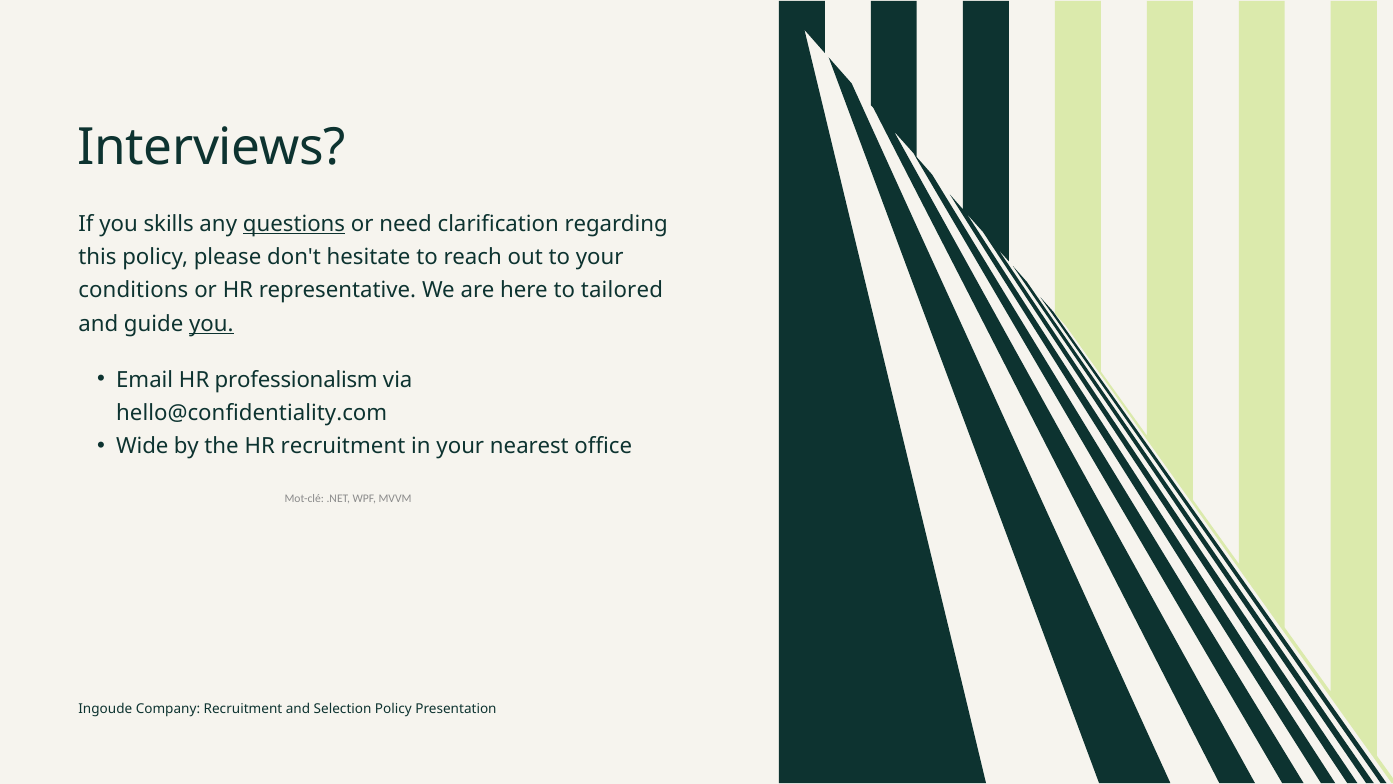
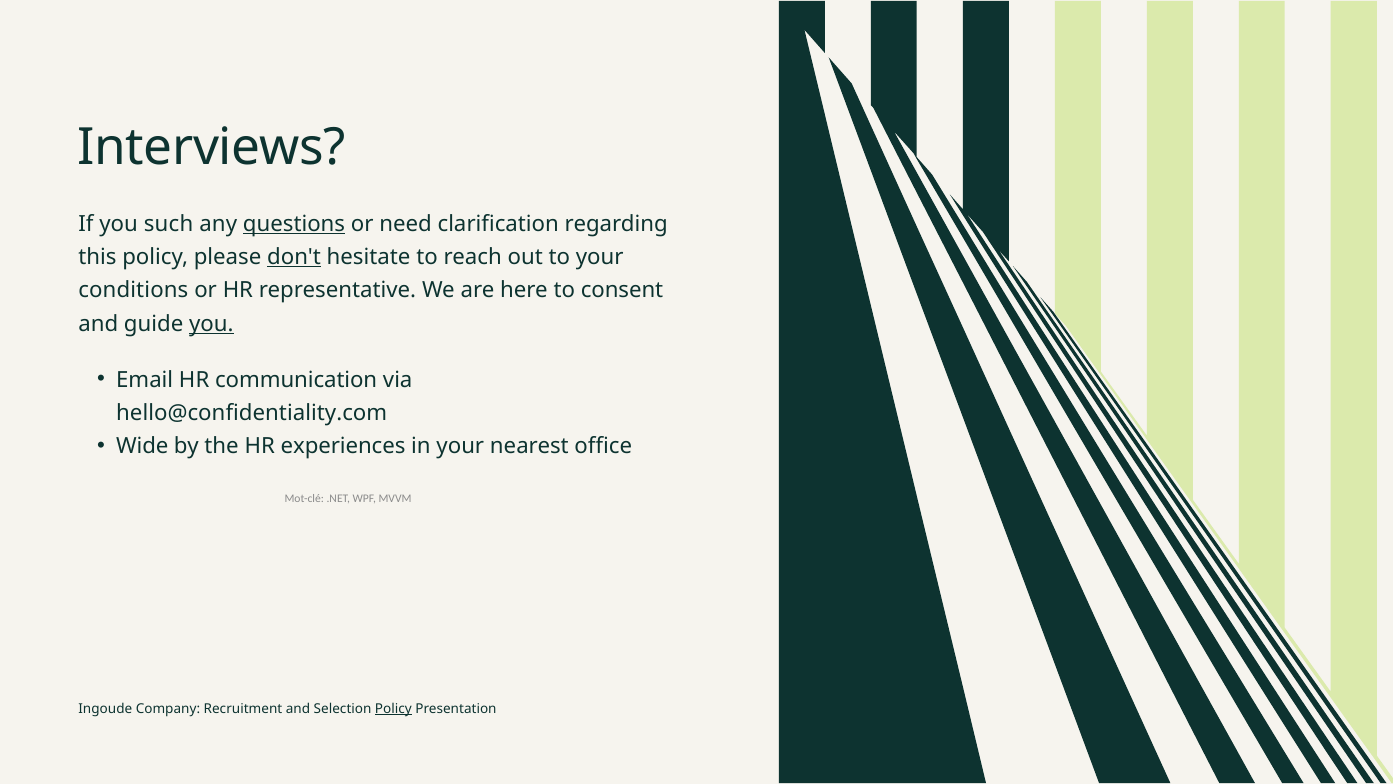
skills: skills -> such
don't underline: none -> present
tailored: tailored -> consent
professionalism: professionalism -> communication
HR recruitment: recruitment -> experiences
Policy at (393, 708) underline: none -> present
